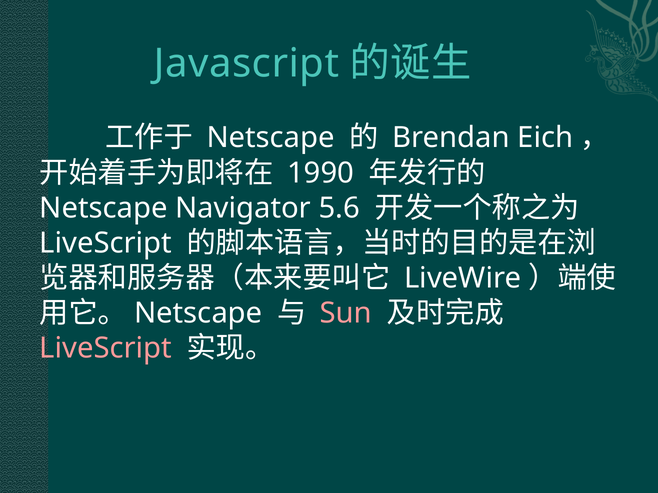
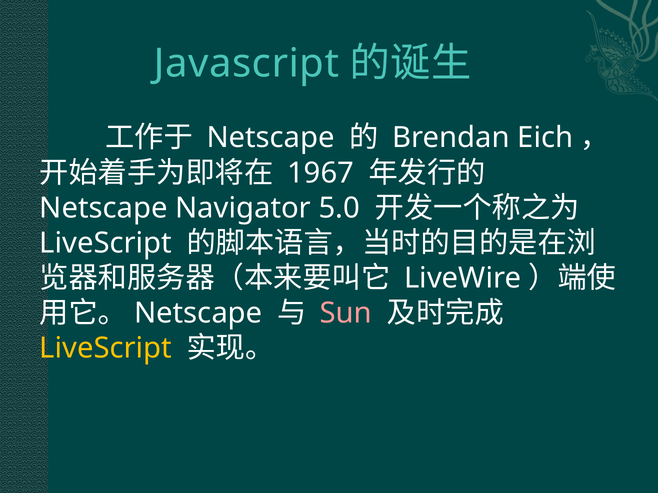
1990: 1990 -> 1967
5.6: 5.6 -> 5.0
LiveScript at (106, 349) colour: pink -> yellow
